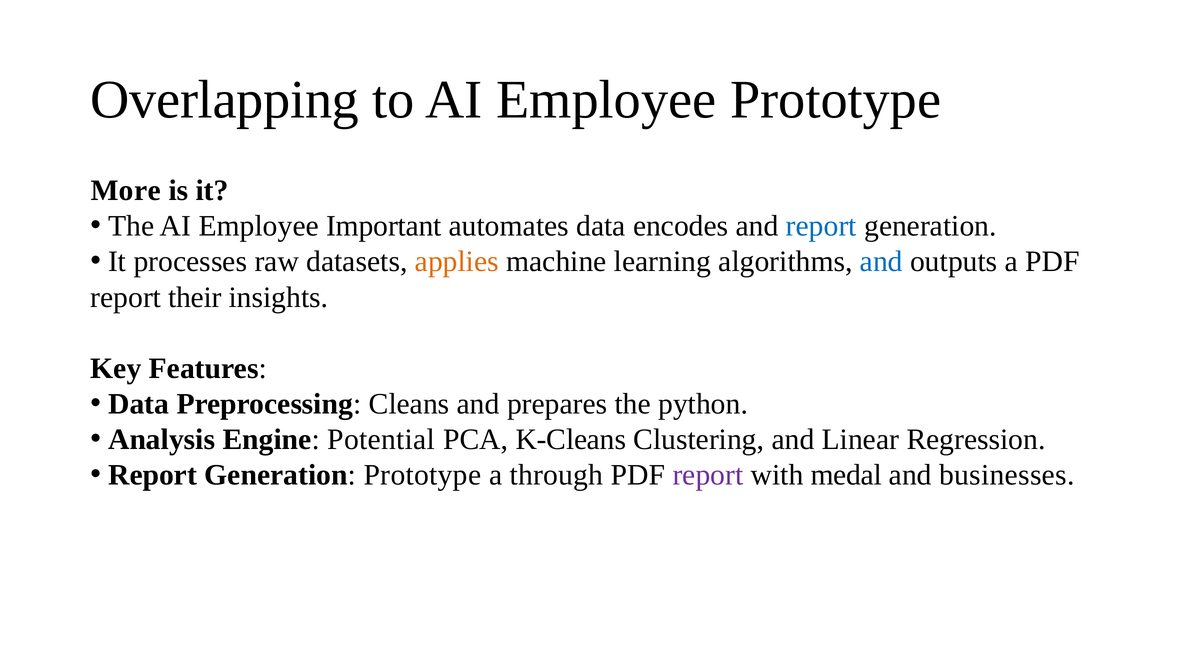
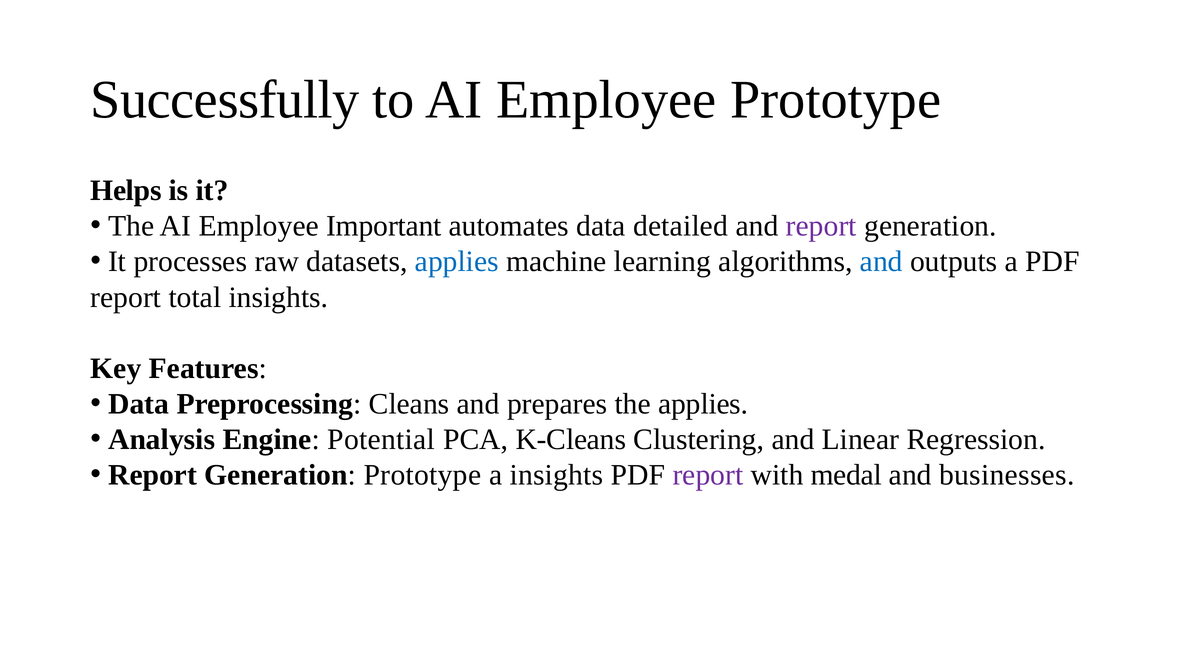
Overlapping: Overlapping -> Successfully
More: More -> Helps
encodes: encodes -> detailed
report at (821, 226) colour: blue -> purple
applies at (457, 262) colour: orange -> blue
their: their -> total
the python: python -> applies
a through: through -> insights
